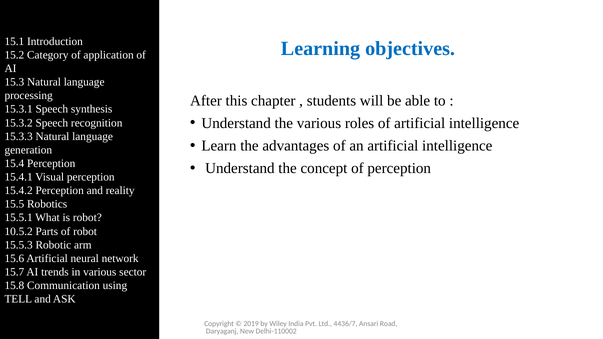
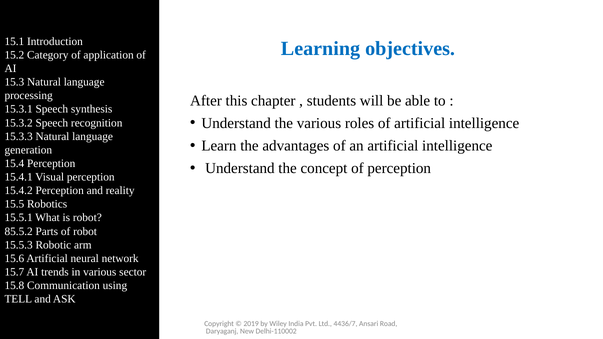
10.5.2: 10.5.2 -> 85.5.2
